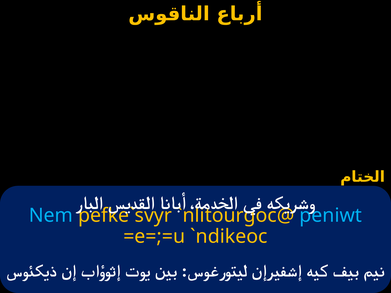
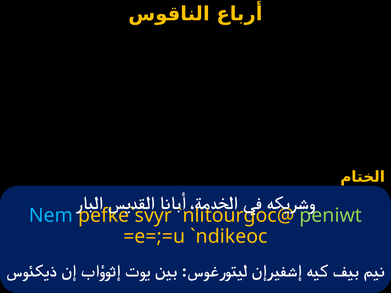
peniwt colour: light blue -> light green
